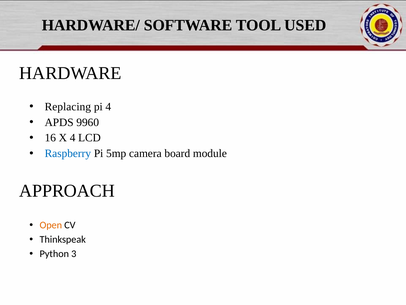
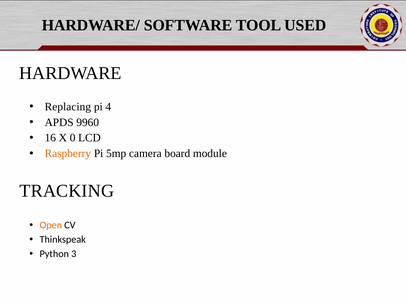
X 4: 4 -> 0
Raspberry colour: blue -> orange
APPROACH: APPROACH -> TRACKING
